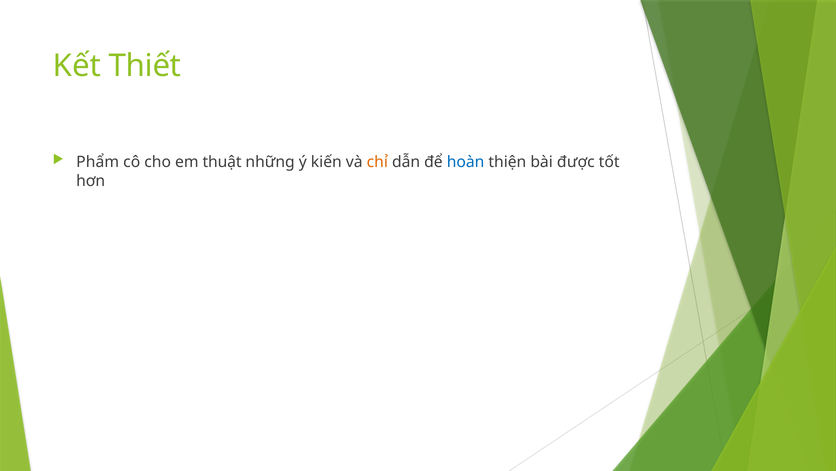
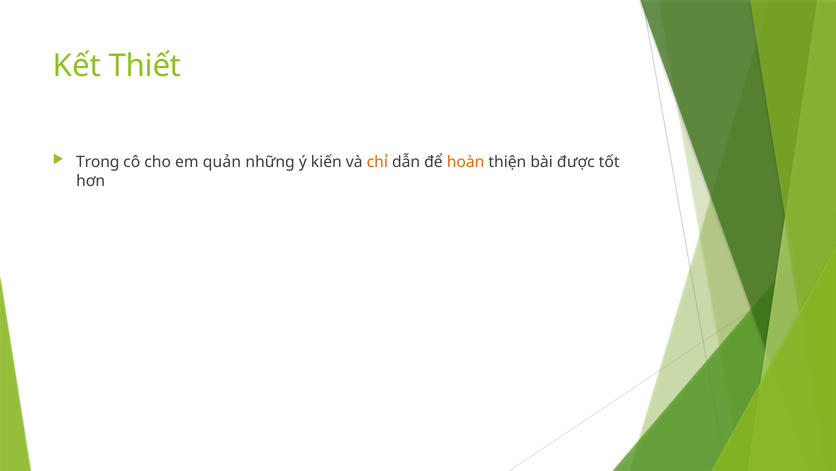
Phẩm: Phẩm -> Trong
thuật: thuật -> quản
hoàn colour: blue -> orange
